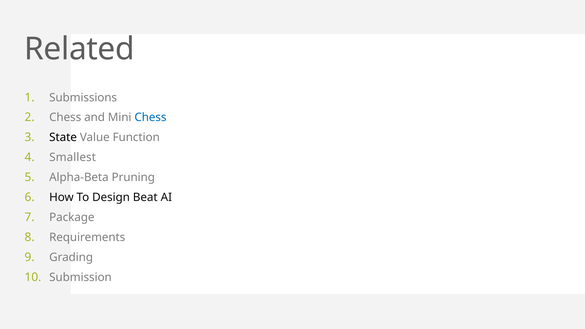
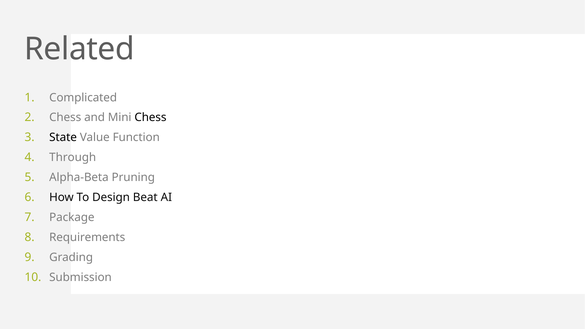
Submissions: Submissions -> Complicated
Chess at (150, 118) colour: blue -> black
Smallest: Smallest -> Through
